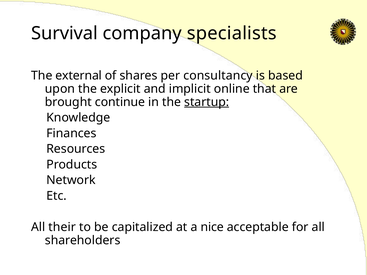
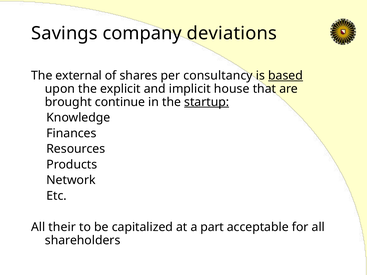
Survival: Survival -> Savings
specialists: specialists -> deviations
based underline: none -> present
online: online -> house
nice: nice -> part
